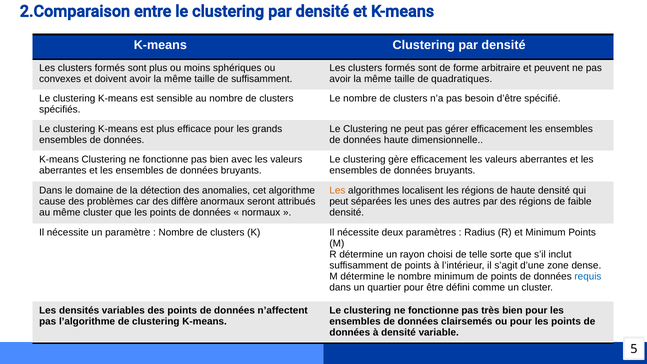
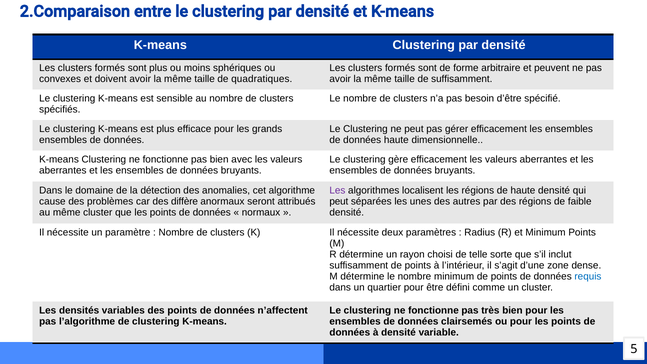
de suffisamment: suffisamment -> quadratiques
de quadratiques: quadratiques -> suffisamment
Les at (337, 190) colour: orange -> purple
